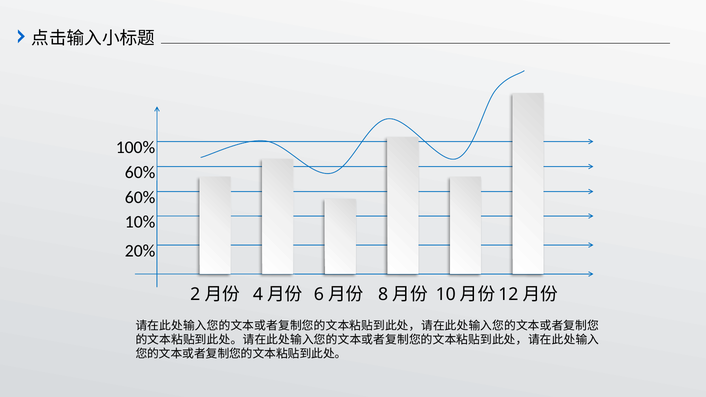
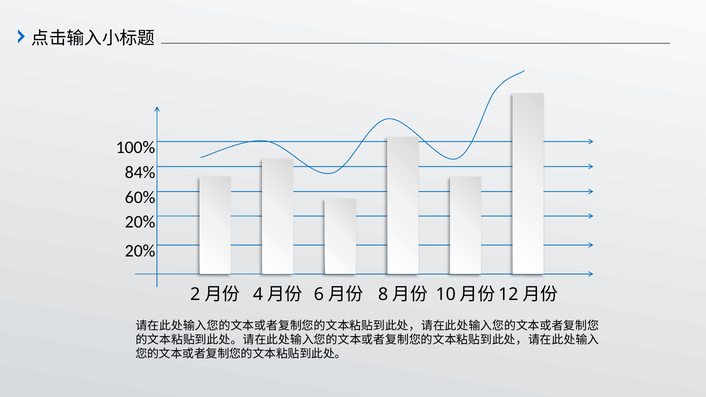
60% at (140, 172): 60% -> 84%
10% at (140, 222): 10% -> 20%
